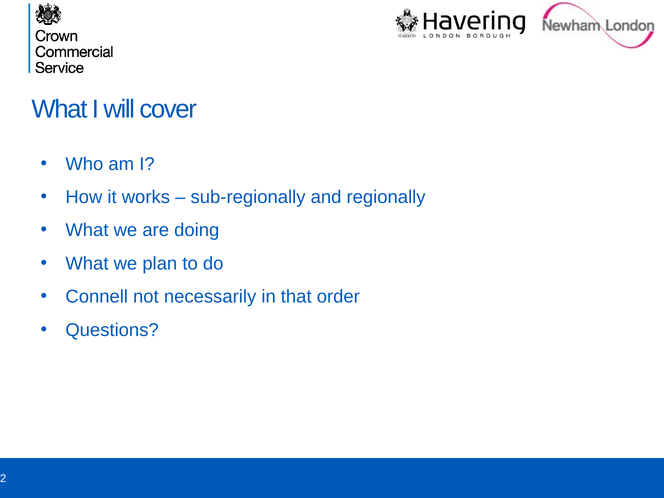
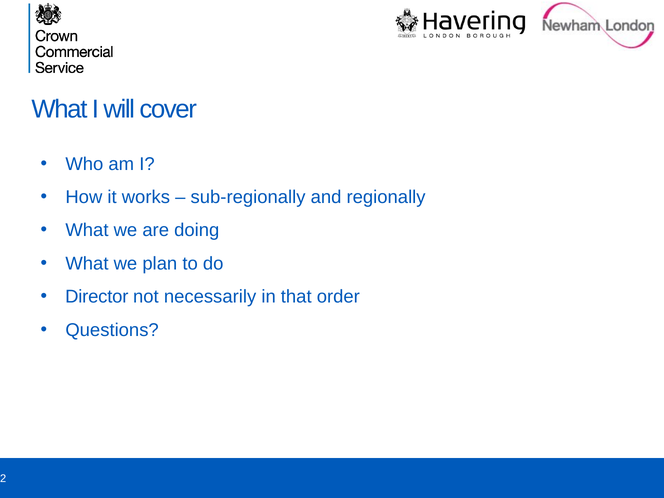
Connell: Connell -> Director
